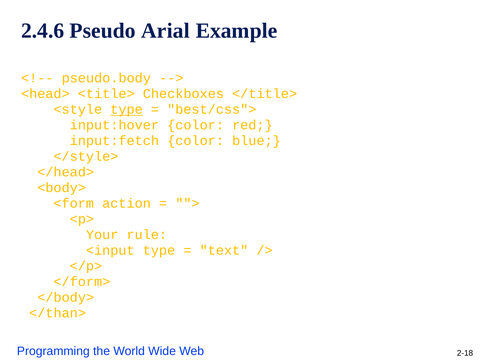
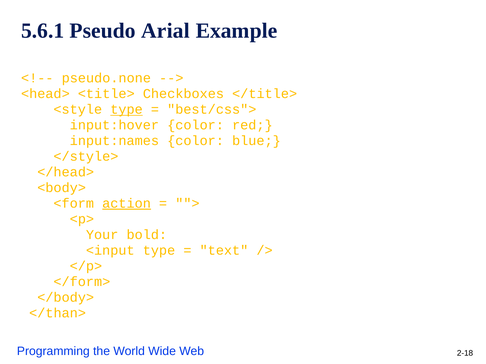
2.4.6: 2.4.6 -> 5.6.1
pseudo.body: pseudo.body -> pseudo.none
input:fetch: input:fetch -> input:names
action underline: none -> present
rule: rule -> bold
